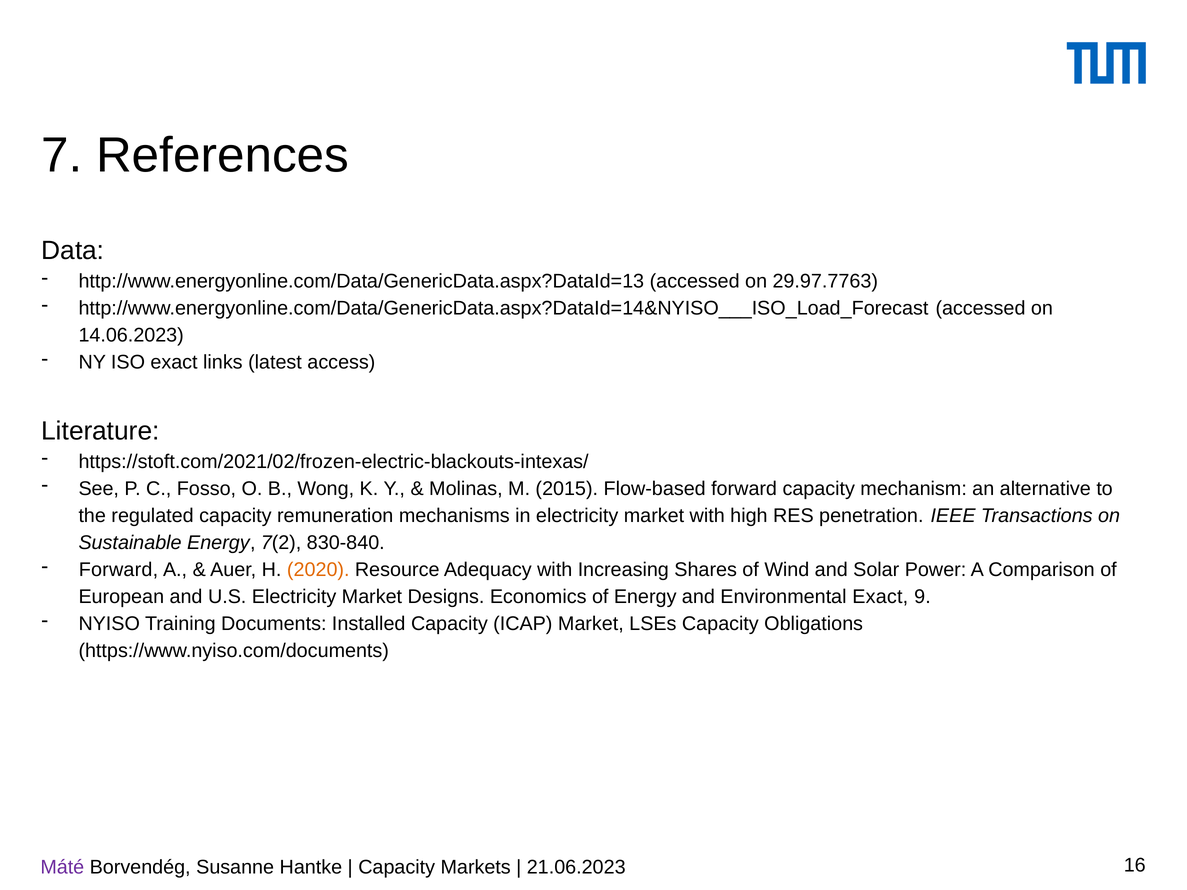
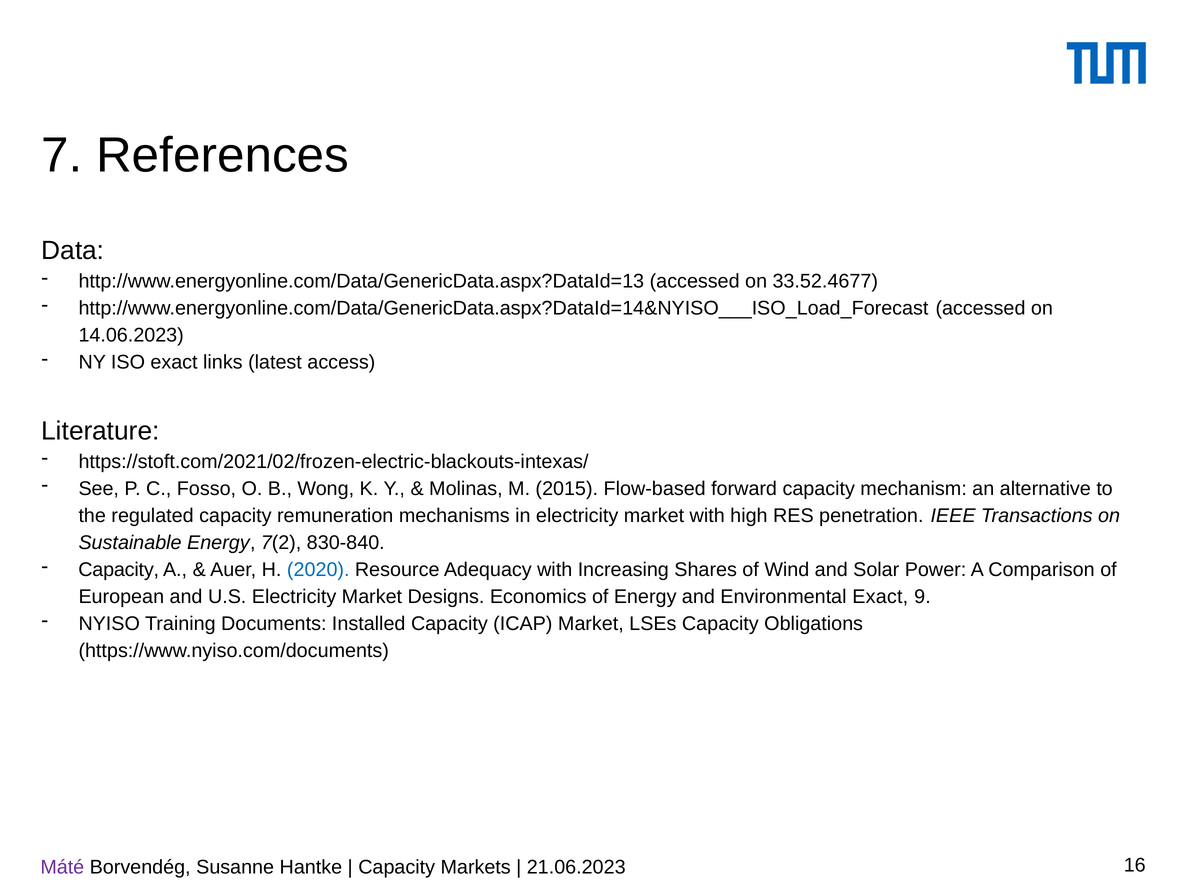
29.97.7763: 29.97.7763 -> 33.52.4677
Forward at (118, 570): Forward -> Capacity
2020 colour: orange -> blue
